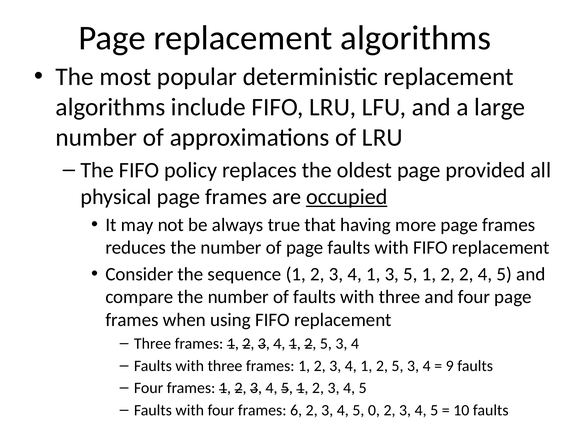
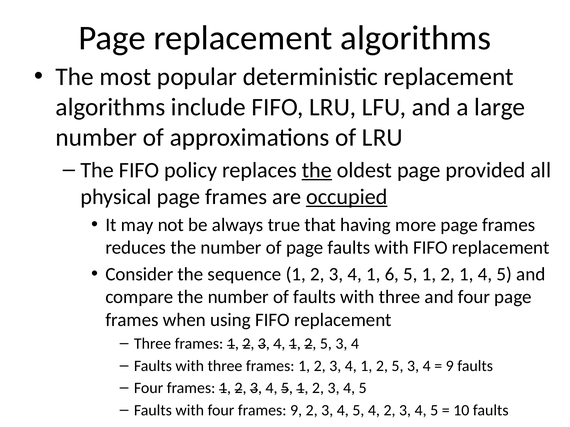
the at (317, 170) underline: none -> present
1 3: 3 -> 6
2 2: 2 -> 1
frames 6: 6 -> 9
5 0: 0 -> 4
